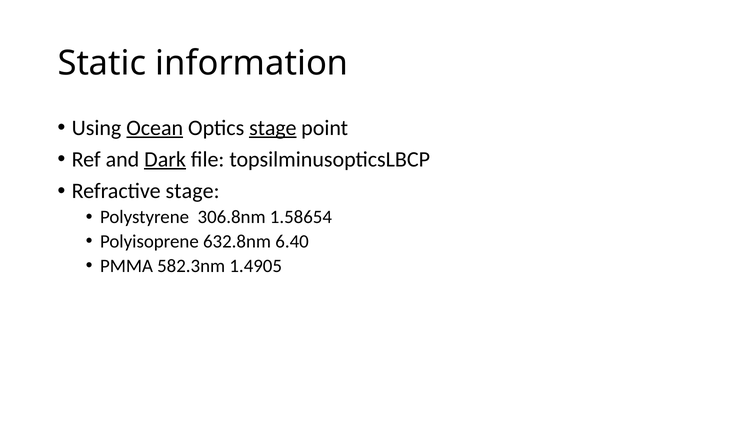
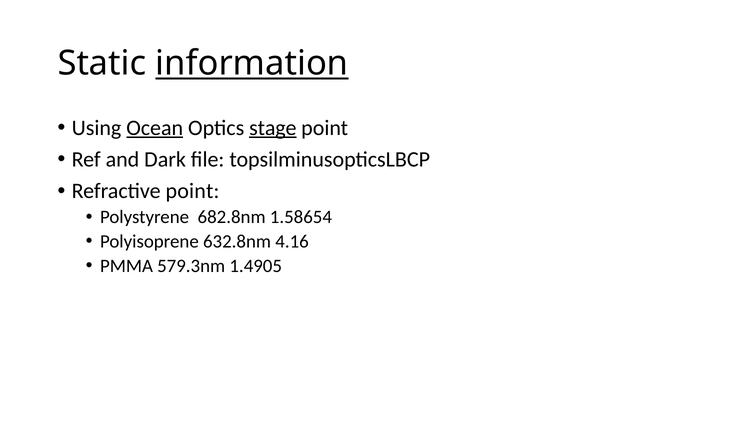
information underline: none -> present
Dark underline: present -> none
Refractive stage: stage -> point
306.8nm: 306.8nm -> 682.8nm
6.40: 6.40 -> 4.16
582.3nm: 582.3nm -> 579.3nm
